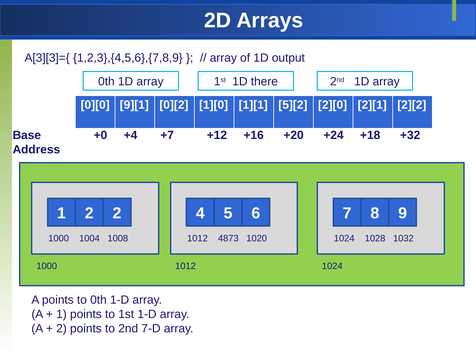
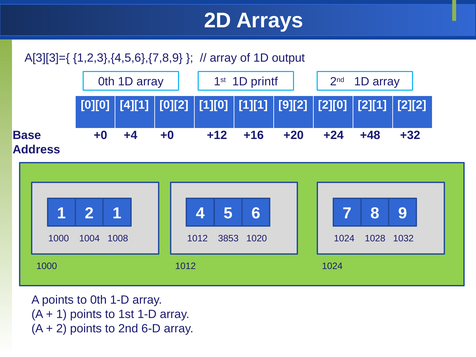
there: there -> printf
9][1: 9][1 -> 4][1
5][2: 5][2 -> 9][2
+4 +7: +7 -> +0
+18: +18 -> +48
2 2: 2 -> 1
4873: 4873 -> 3853
7-D: 7-D -> 6-D
